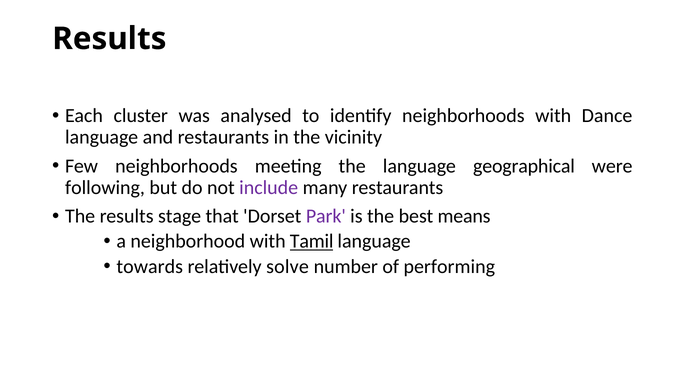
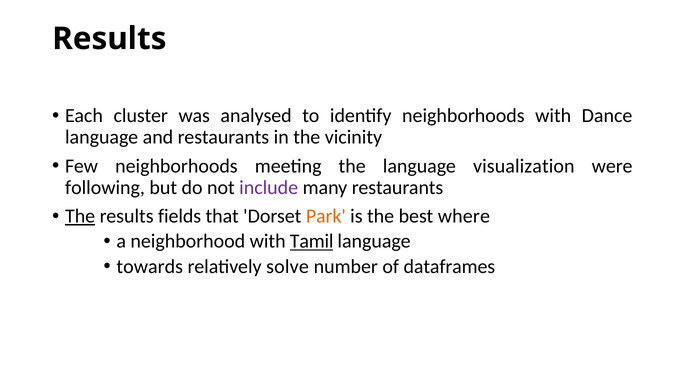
geographical: geographical -> visualization
The at (80, 216) underline: none -> present
stage: stage -> fields
Park colour: purple -> orange
means: means -> where
performing: performing -> dataframes
